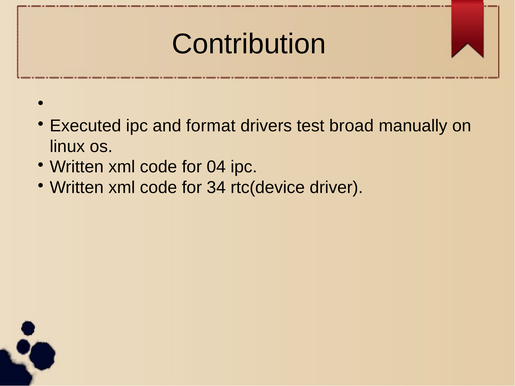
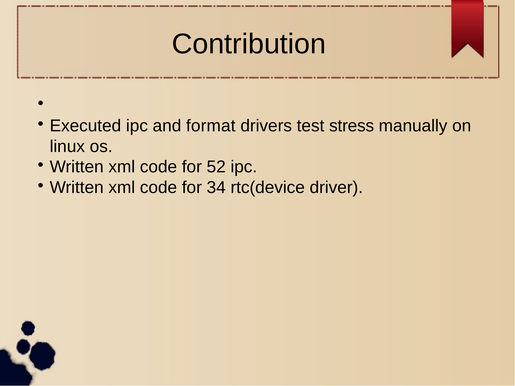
broad: broad -> stress
04: 04 -> 52
